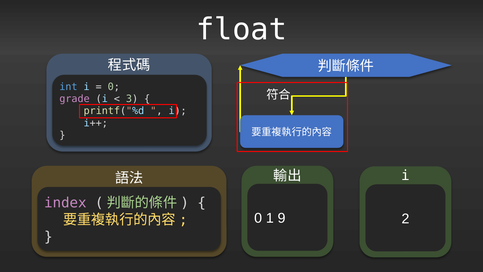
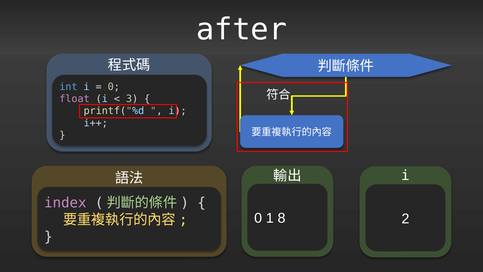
float: float -> after
grade: grade -> float
9: 9 -> 8
